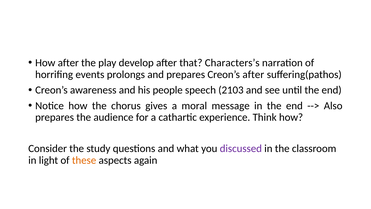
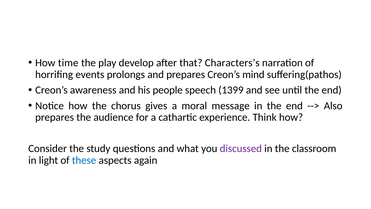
How after: after -> time
Creon’s after: after -> mind
2103: 2103 -> 1399
these colour: orange -> blue
